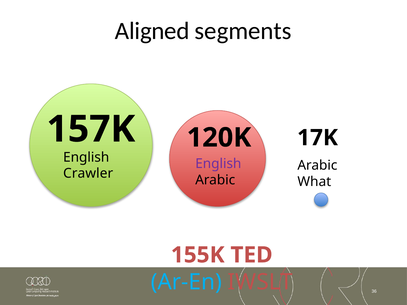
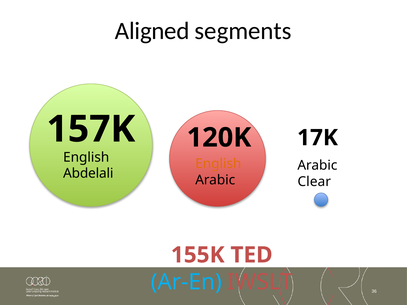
English at (218, 164) colour: purple -> orange
Crawler: Crawler -> Abdelali
What: What -> Clear
